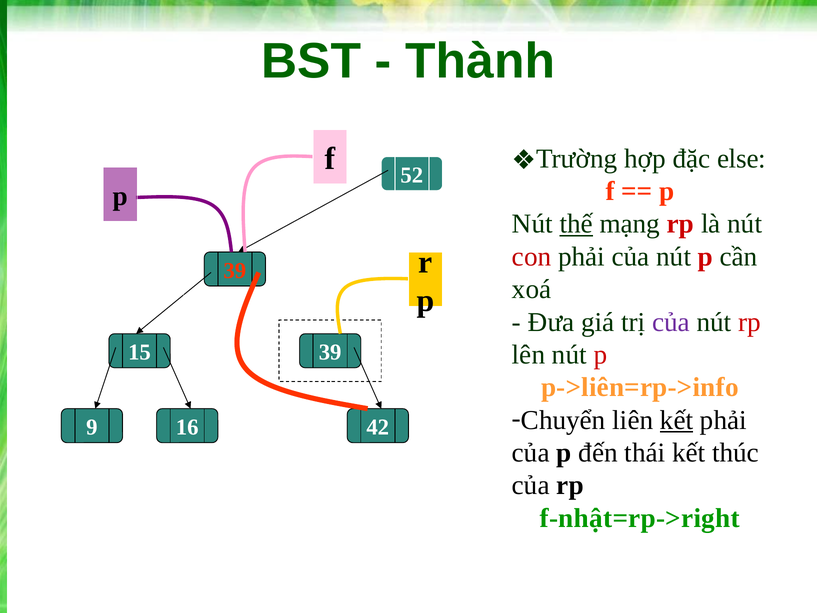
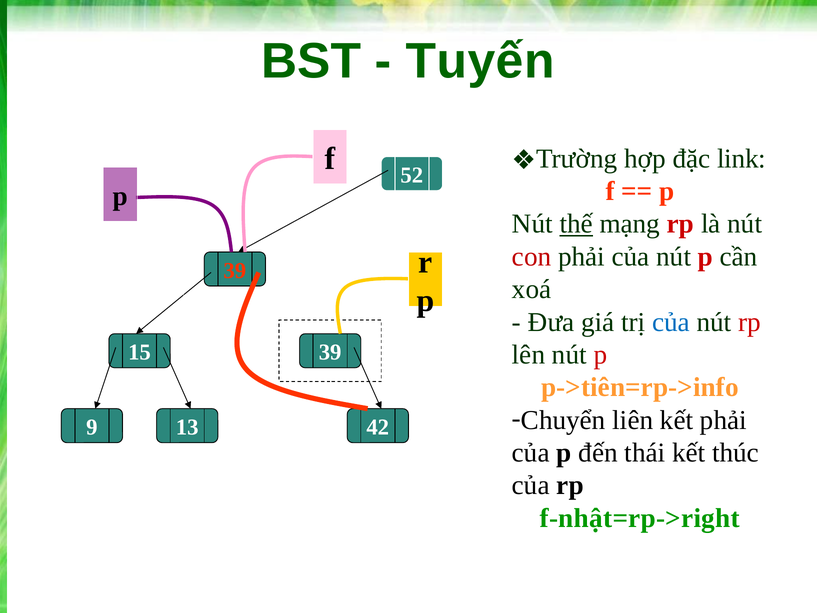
Thành: Thành -> Tuyến
else: else -> link
của at (671, 322) colour: purple -> blue
p->liên=rp->info: p->liên=rp->info -> p->tiên=rp->info
kết at (677, 420) underline: present -> none
16: 16 -> 13
